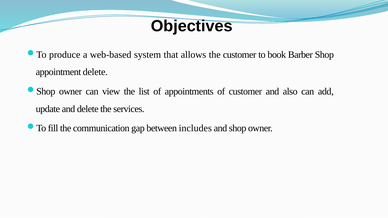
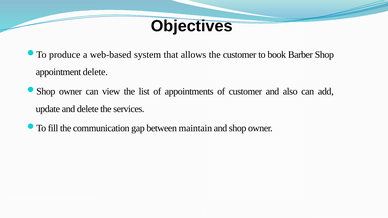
includes: includes -> maintain
